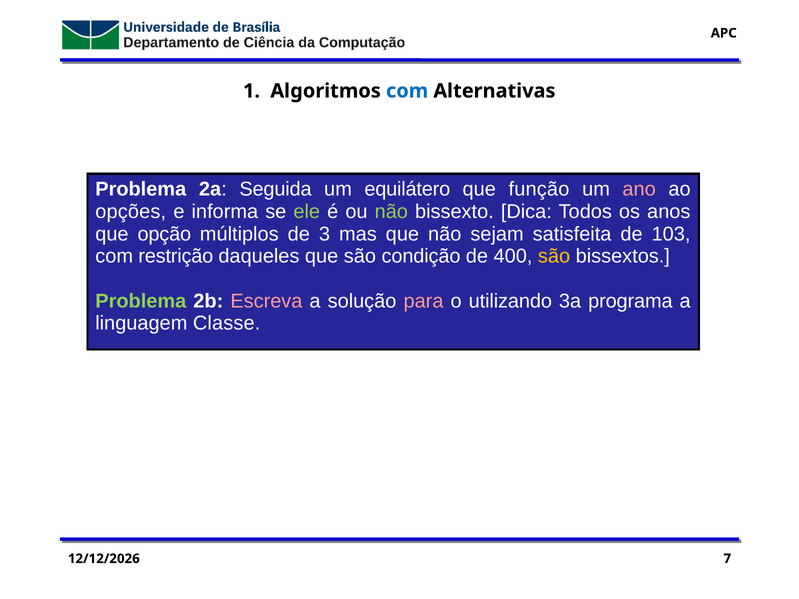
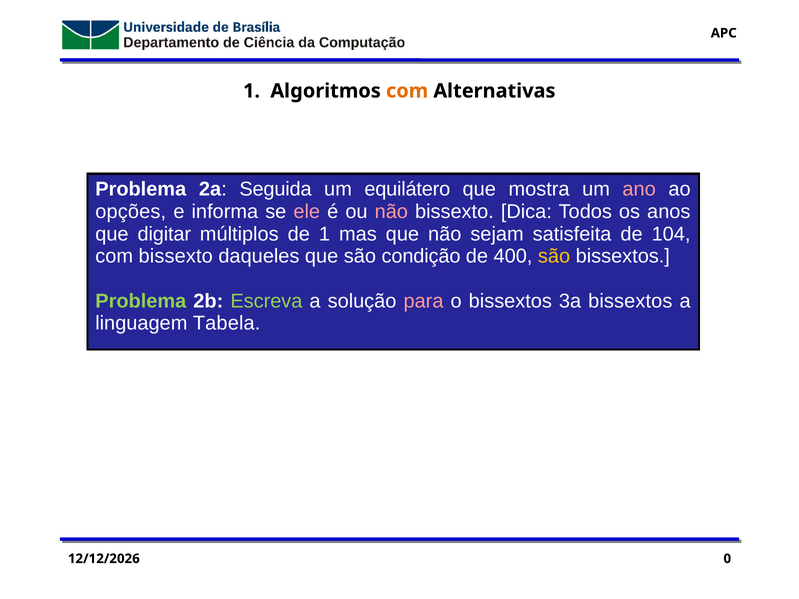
com at (407, 91) colour: blue -> orange
função: função -> mostra
ele colour: light green -> pink
não at (391, 212) colour: light green -> pink
opção: opção -> digitar
de 3: 3 -> 1
103: 103 -> 104
com restrição: restrição -> bissexto
Escreva colour: pink -> light green
o utilizando: utilizando -> bissextos
3a programa: programa -> bissextos
Classe: Classe -> Tabela
7: 7 -> 0
